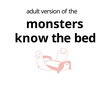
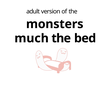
know: know -> much
